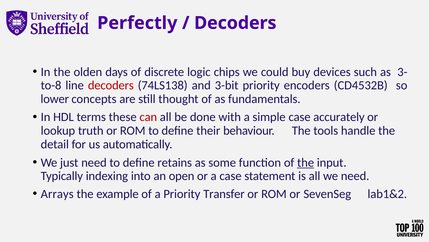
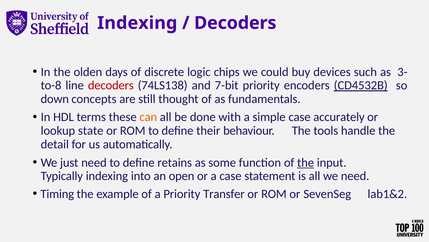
Perfectly at (137, 23): Perfectly -> Indexing
3-bit: 3-bit -> 7-bit
CD4532B underline: none -> present
lower: lower -> down
can colour: red -> orange
truth: truth -> state
Arrays: Arrays -> Timing
